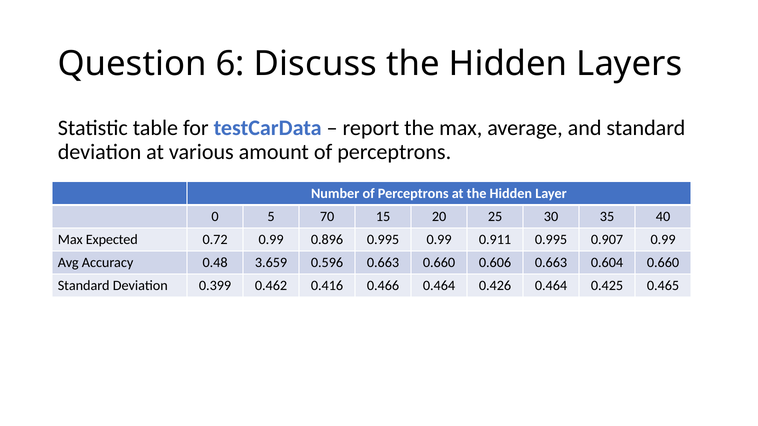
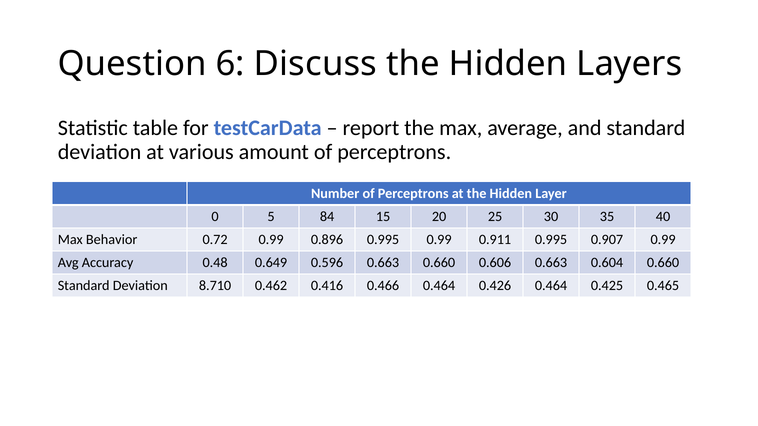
70: 70 -> 84
Expected: Expected -> Behavior
3.659: 3.659 -> 0.649
0.399: 0.399 -> 8.710
